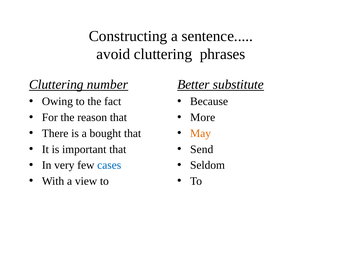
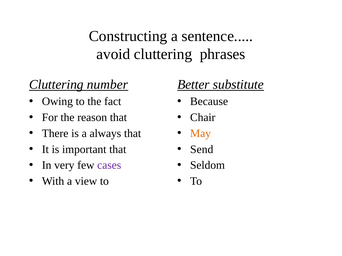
More: More -> Chair
bought: bought -> always
cases colour: blue -> purple
